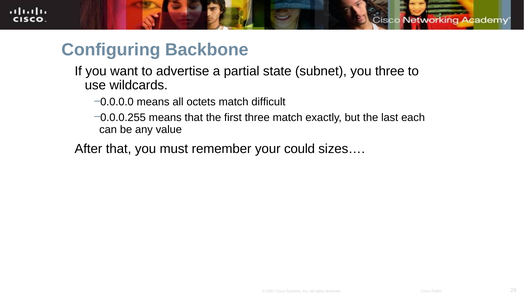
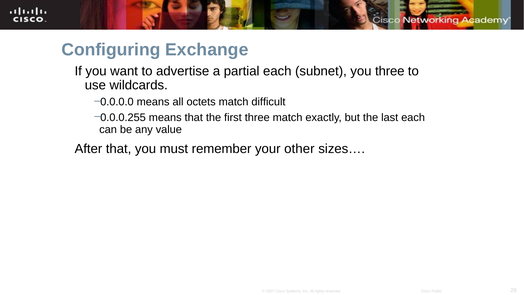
Backbone: Backbone -> Exchange
partial state: state -> each
could: could -> other
